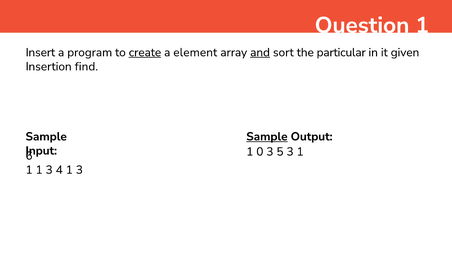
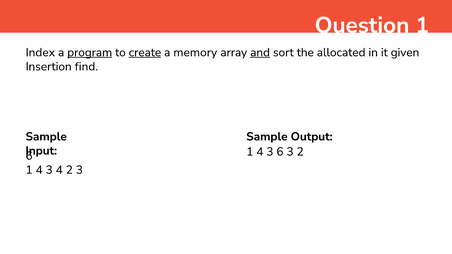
Insert: Insert -> Index
program underline: none -> present
element: element -> memory
particular: particular -> allocated
Sample at (267, 137) underline: present -> none
0 at (260, 152): 0 -> 4
3 5: 5 -> 6
3 1: 1 -> 2
1 at (39, 170): 1 -> 4
4 1: 1 -> 2
